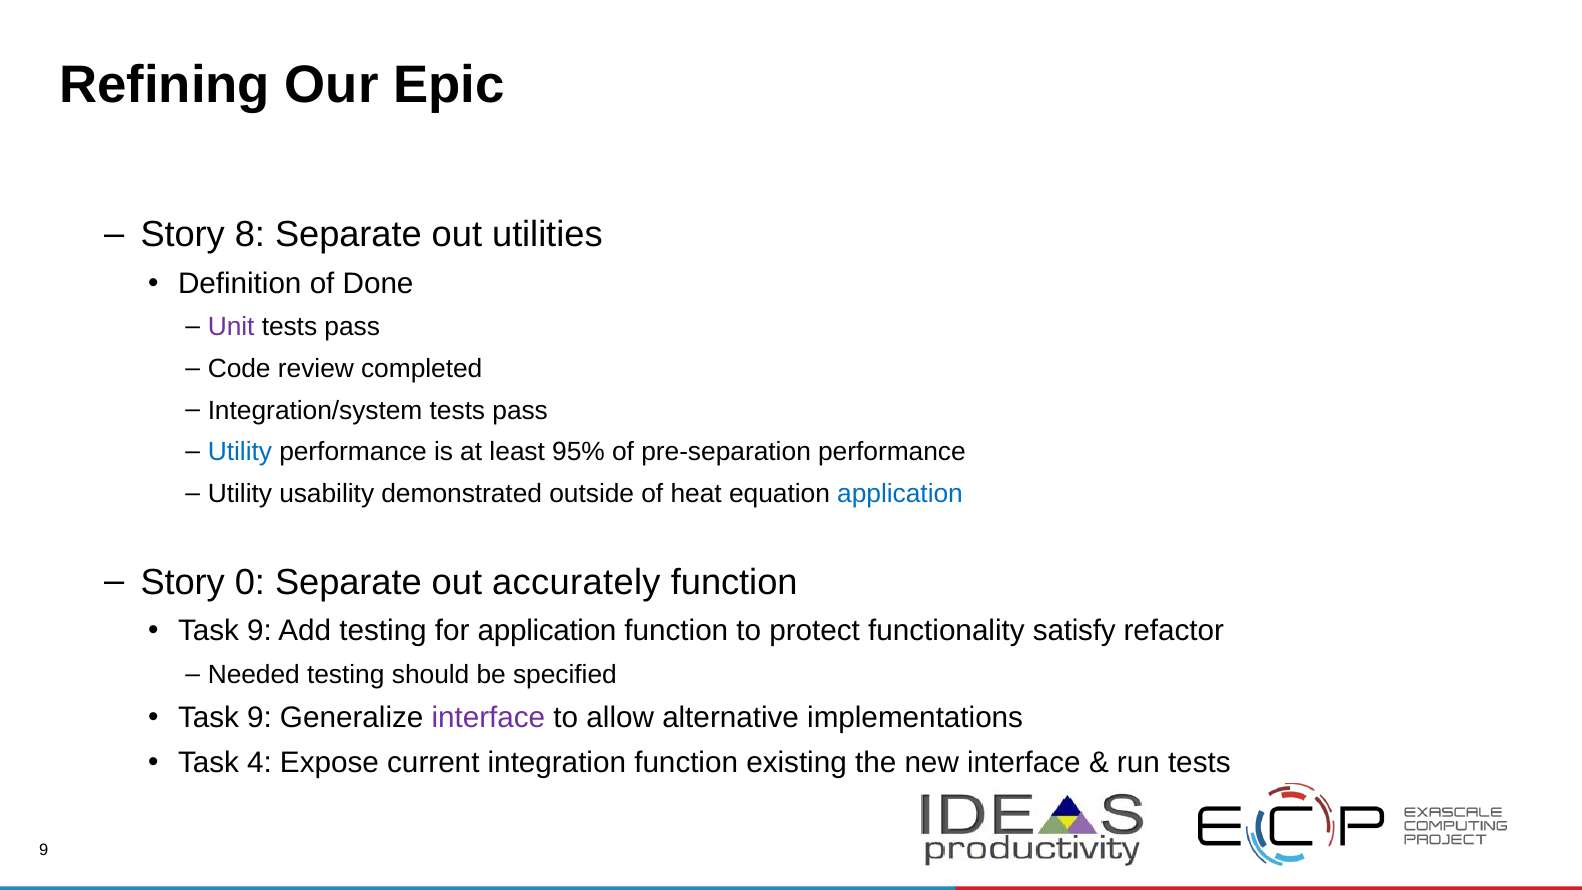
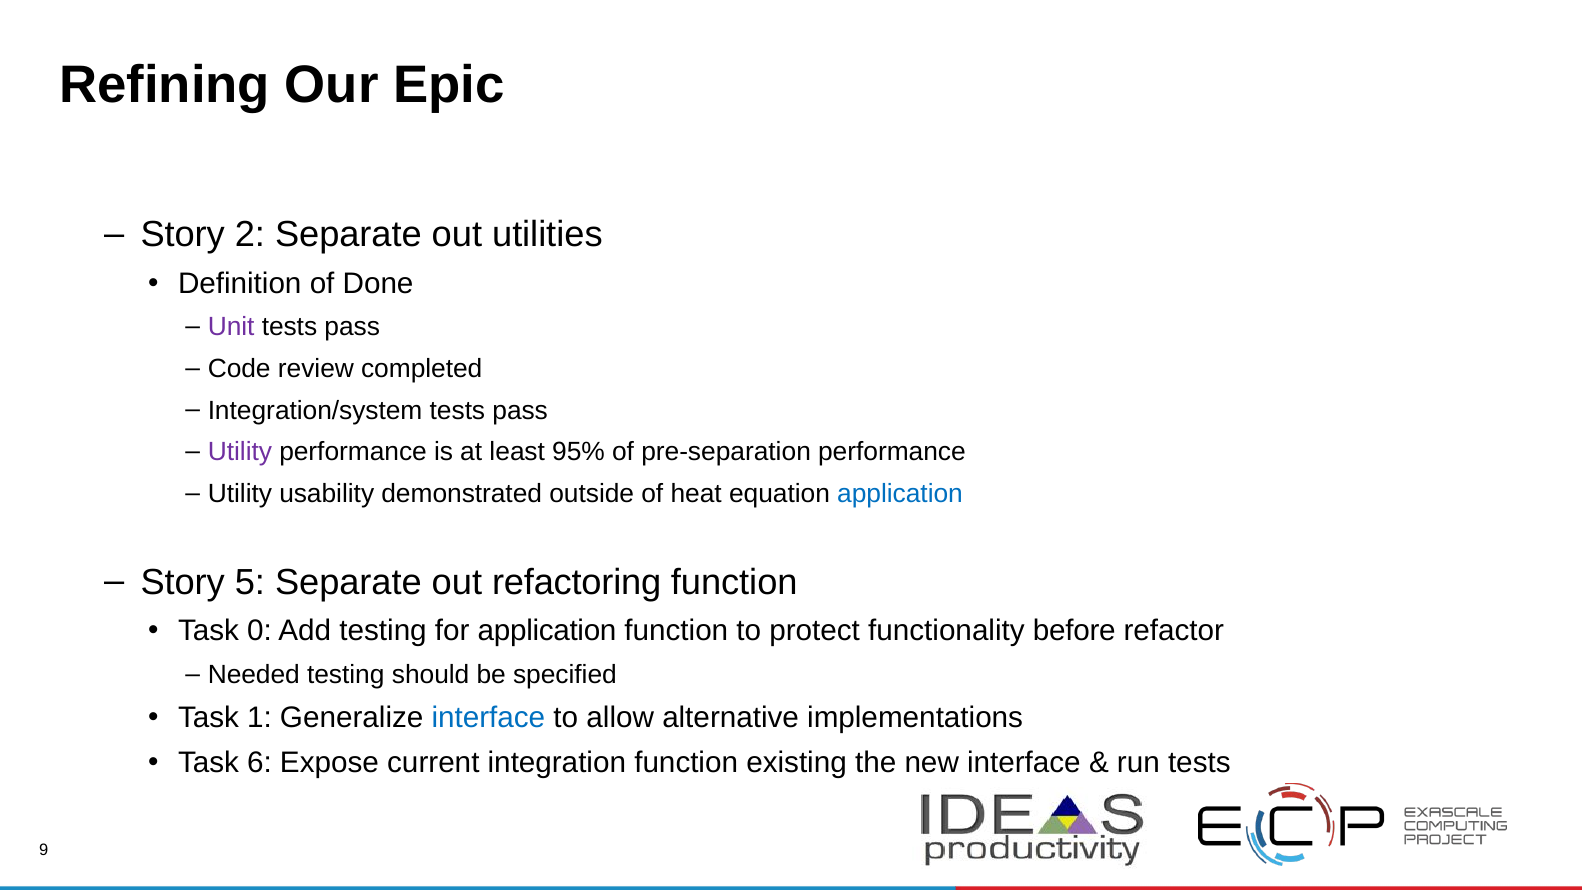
8: 8 -> 2
Utility at (240, 452) colour: blue -> purple
0: 0 -> 5
accurately: accurately -> refactoring
9 at (260, 631): 9 -> 0
satisfy: satisfy -> before
9 at (260, 718): 9 -> 1
interface at (488, 718) colour: purple -> blue
4: 4 -> 6
